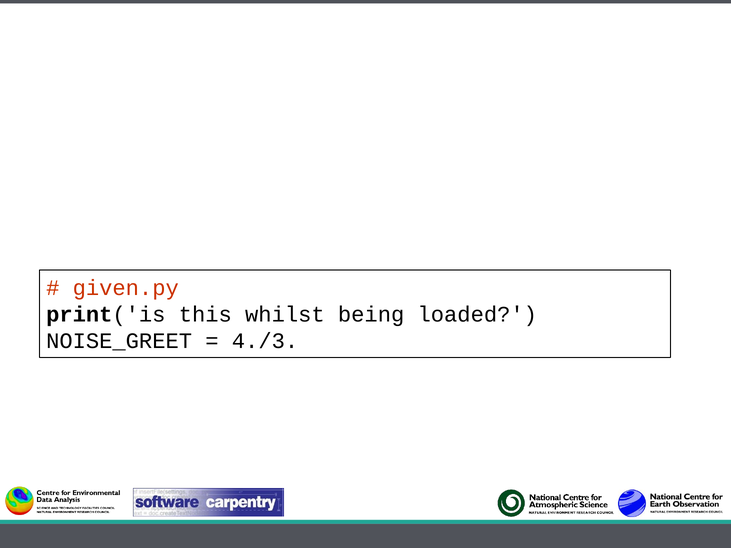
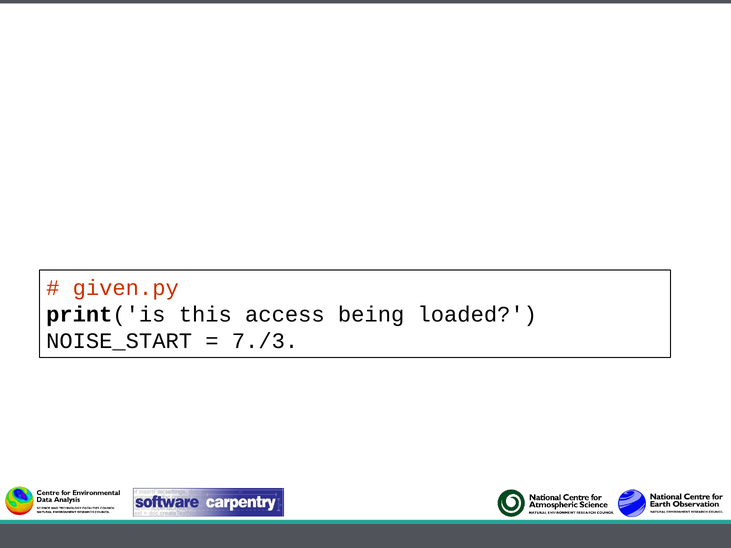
whilst: whilst -> access
NOISE_GREET: NOISE_GREET -> NOISE_START
4./3: 4./3 -> 7./3
